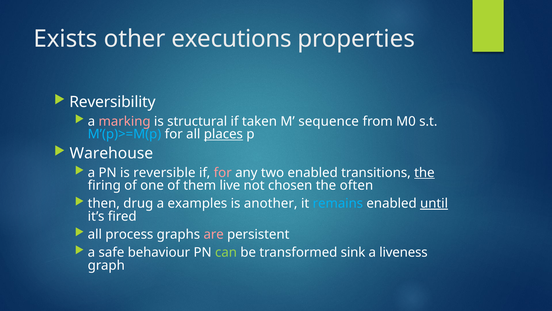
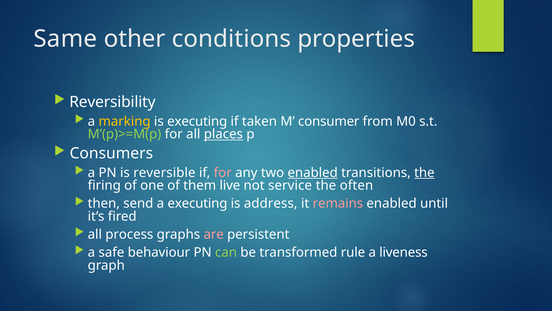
Exists: Exists -> Same
executions: executions -> conditions
marking colour: pink -> yellow
is structural: structural -> executing
sequence: sequence -> consumer
M’(p)>=M(p colour: light blue -> light green
Warehouse: Warehouse -> Consumers
enabled at (313, 172) underline: none -> present
chosen: chosen -> service
drug: drug -> send
a examples: examples -> executing
another: another -> address
remains colour: light blue -> pink
until underline: present -> none
sink: sink -> rule
